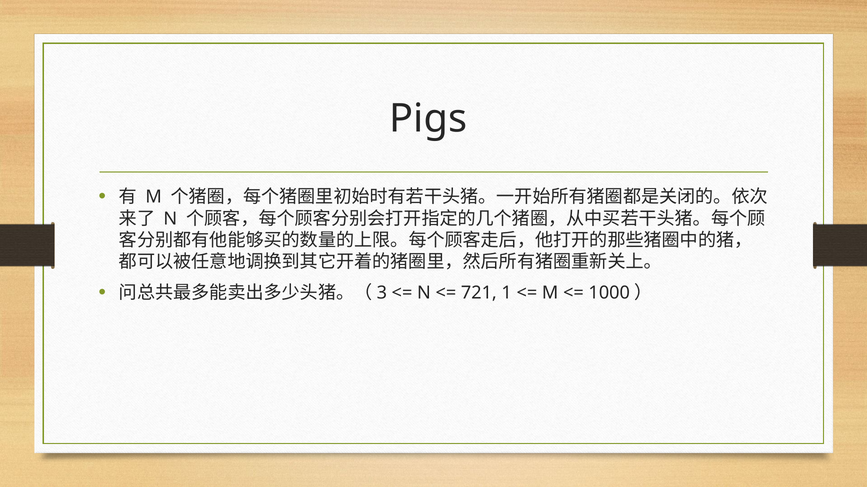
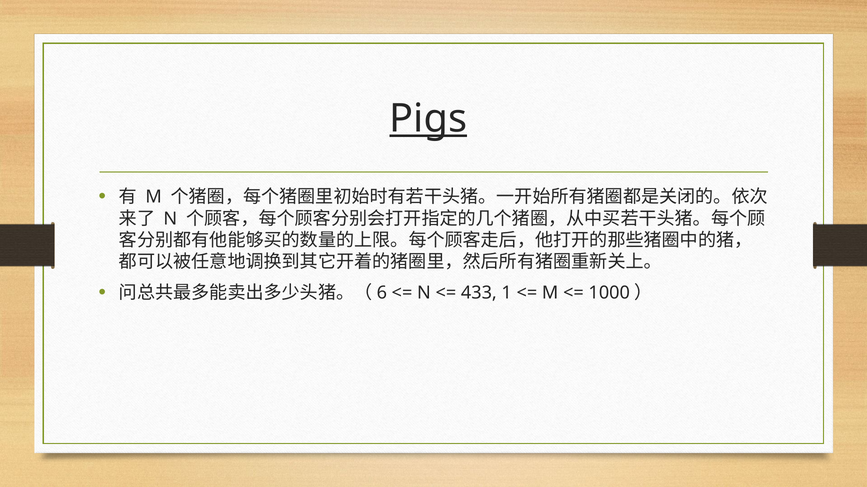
Pigs underline: none -> present
3: 3 -> 6
721: 721 -> 433
